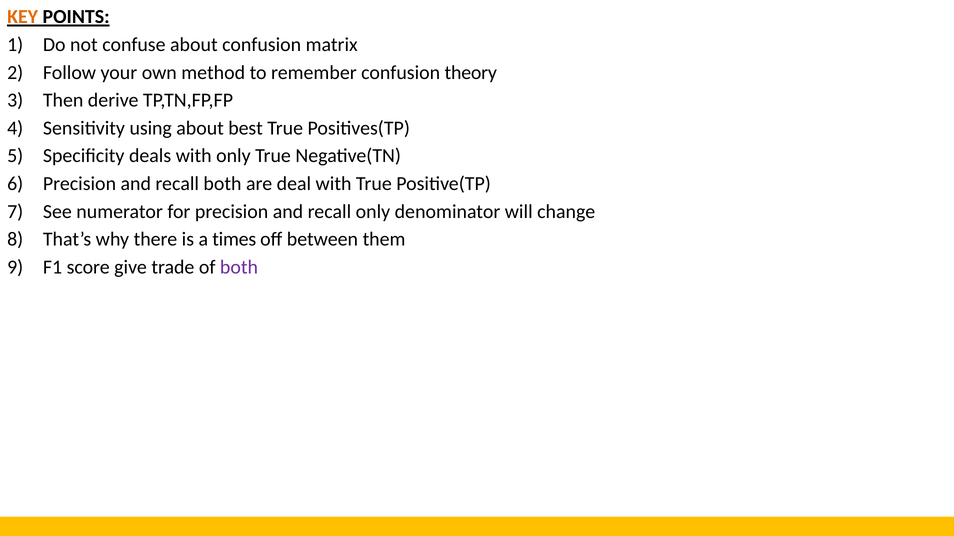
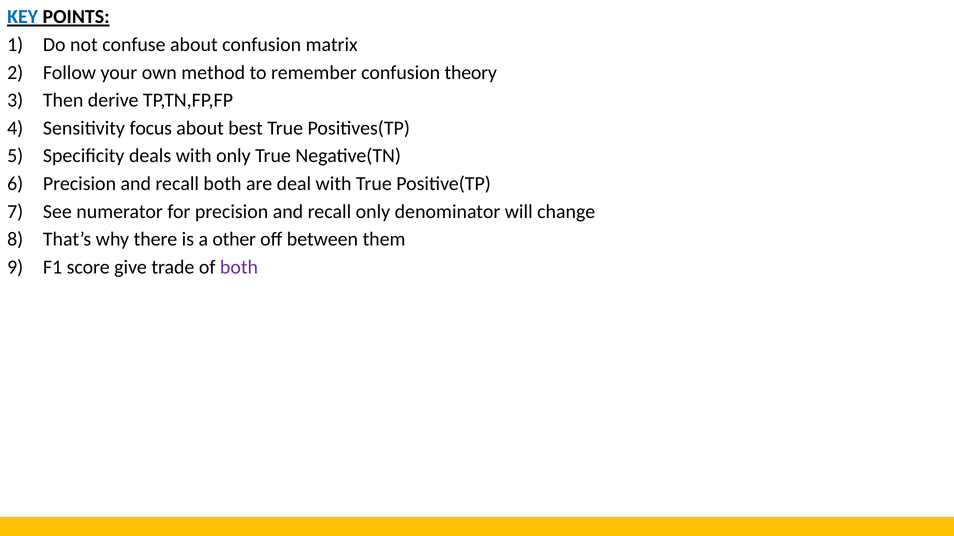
KEY colour: orange -> blue
using: using -> focus
times: times -> other
